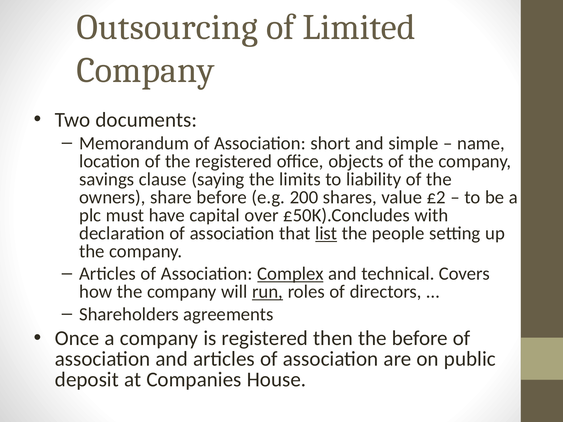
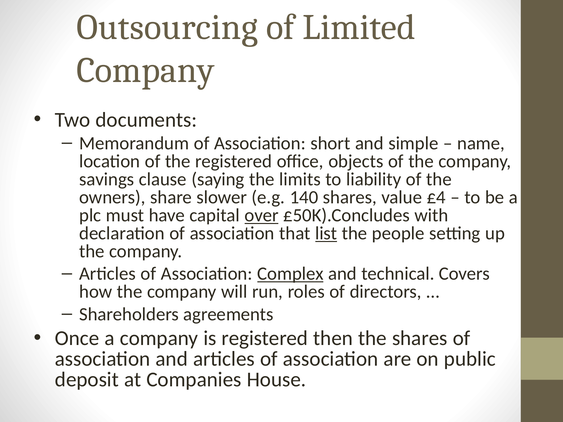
share before: before -> slower
200: 200 -> 140
£2: £2 -> £4
over underline: none -> present
run underline: present -> none
the before: before -> shares
